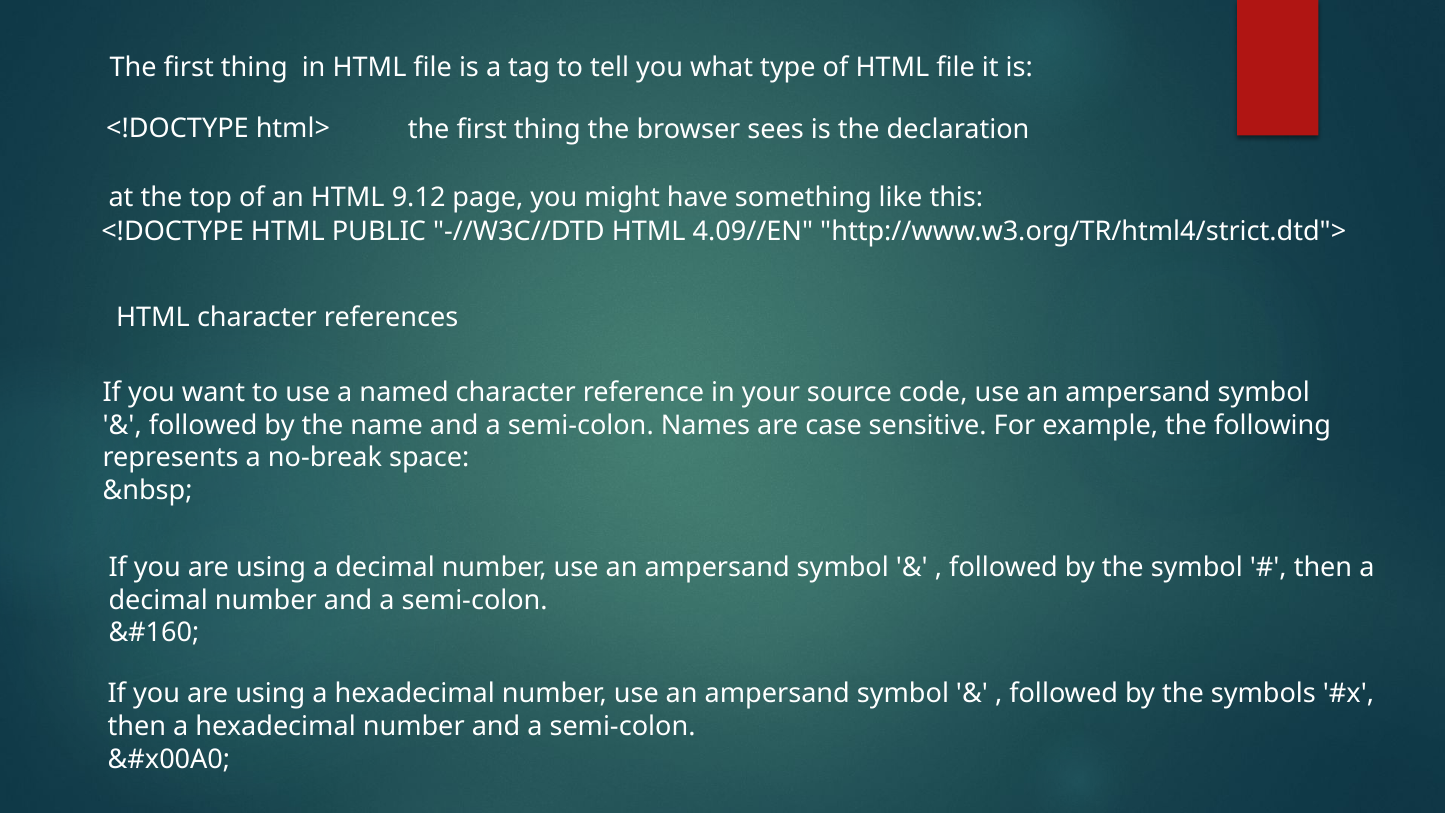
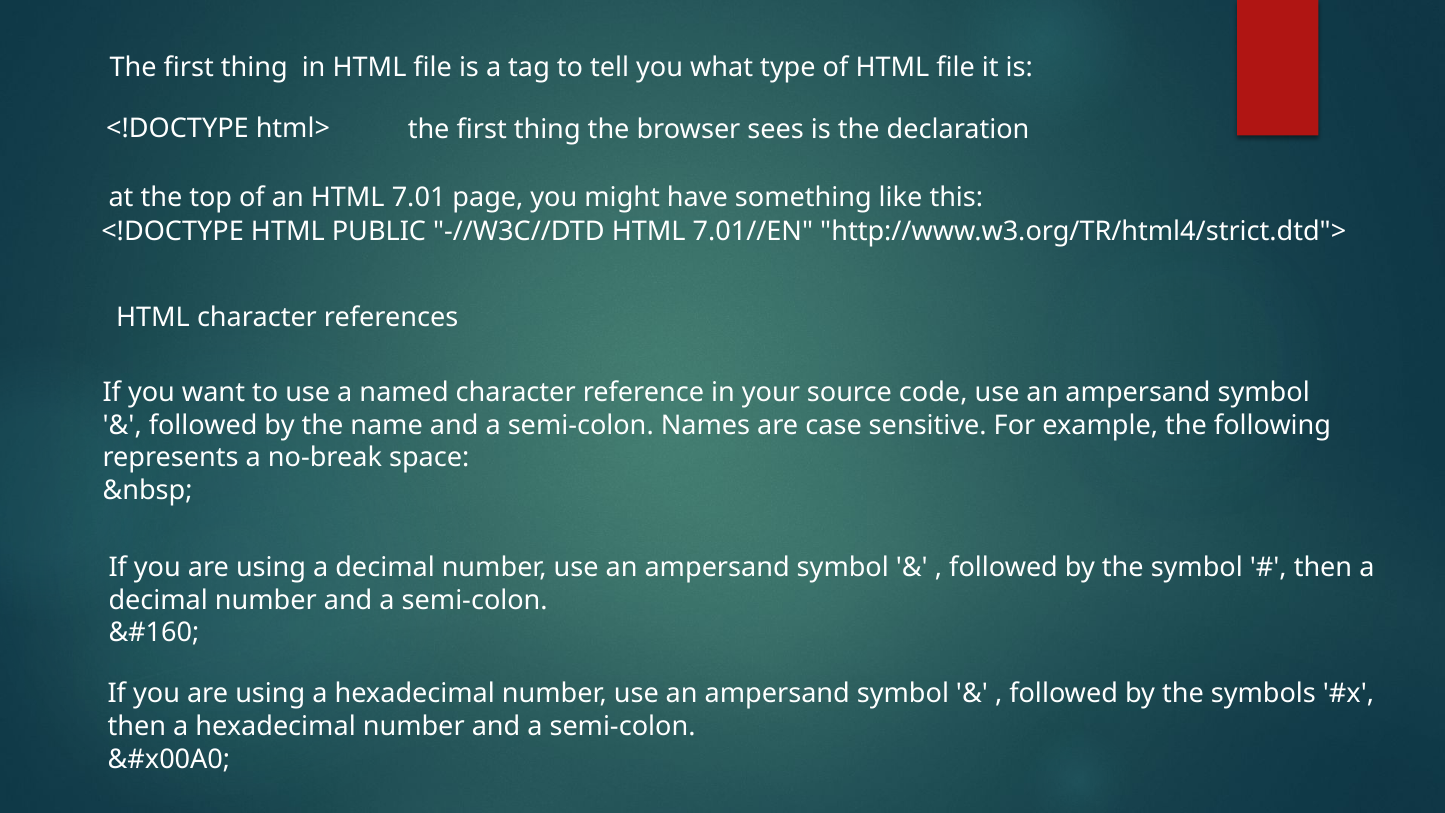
9.12: 9.12 -> 7.01
4.09//EN: 4.09//EN -> 7.01//EN
